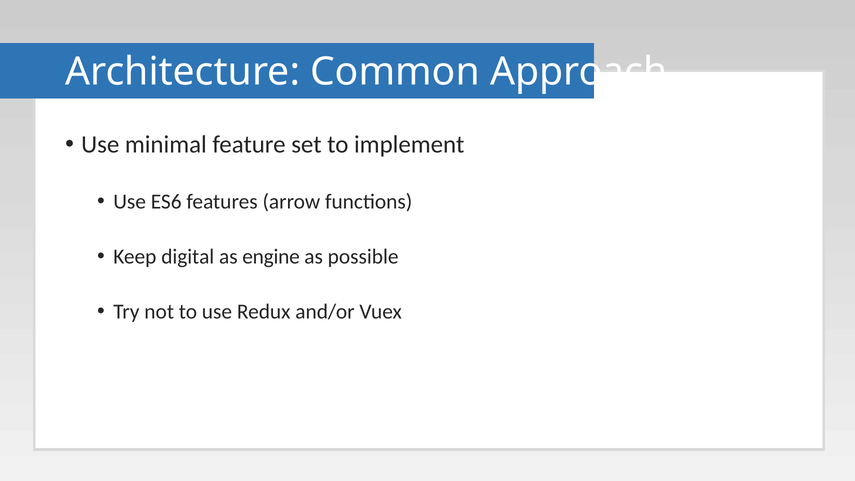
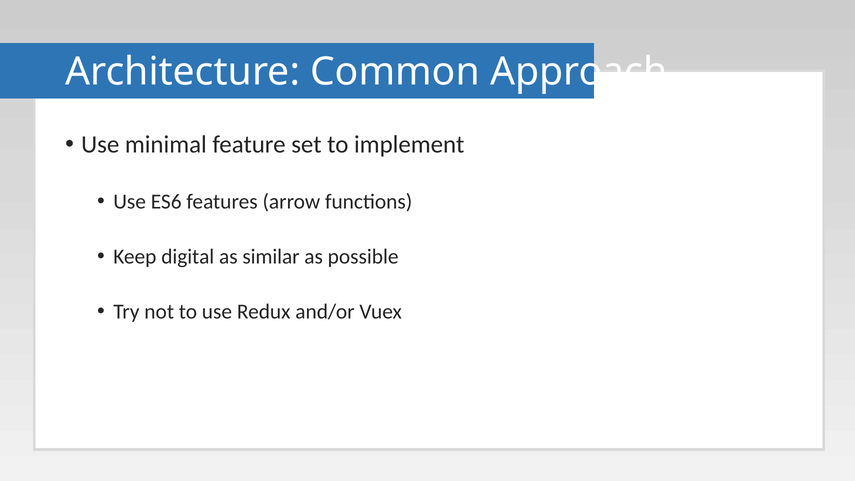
engine: engine -> similar
